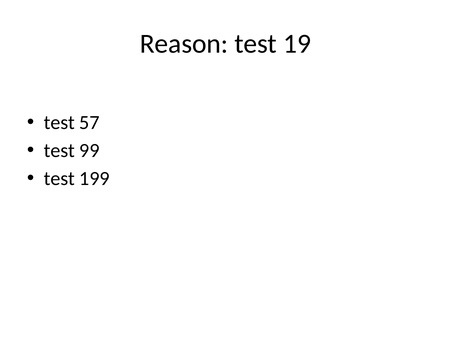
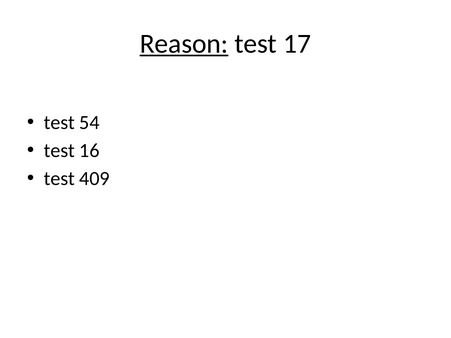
Reason underline: none -> present
19: 19 -> 17
57: 57 -> 54
99: 99 -> 16
199: 199 -> 409
